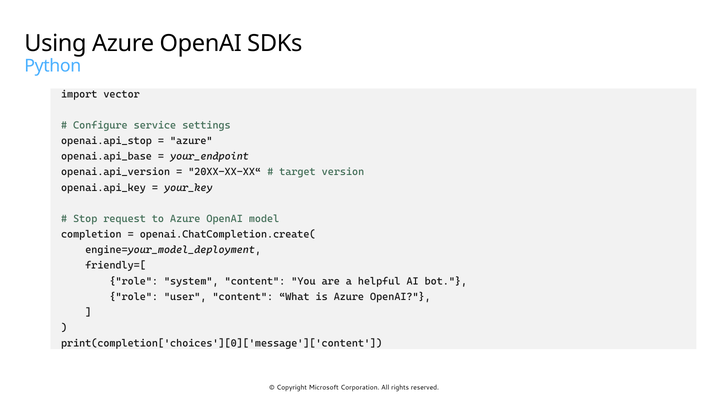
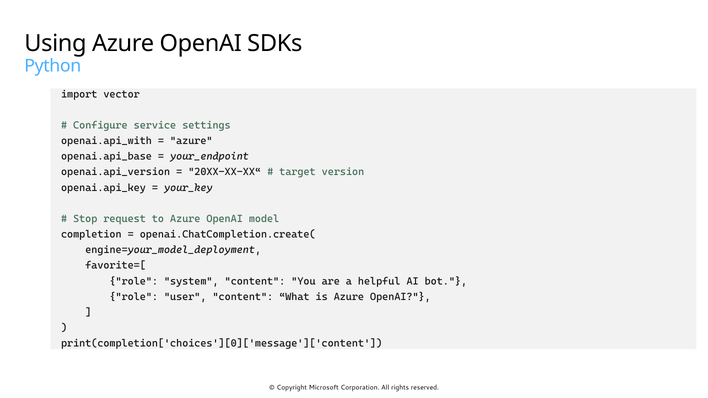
openai.api_stop: openai.api_stop -> openai.api_with
friendly=[: friendly=[ -> favorite=[
